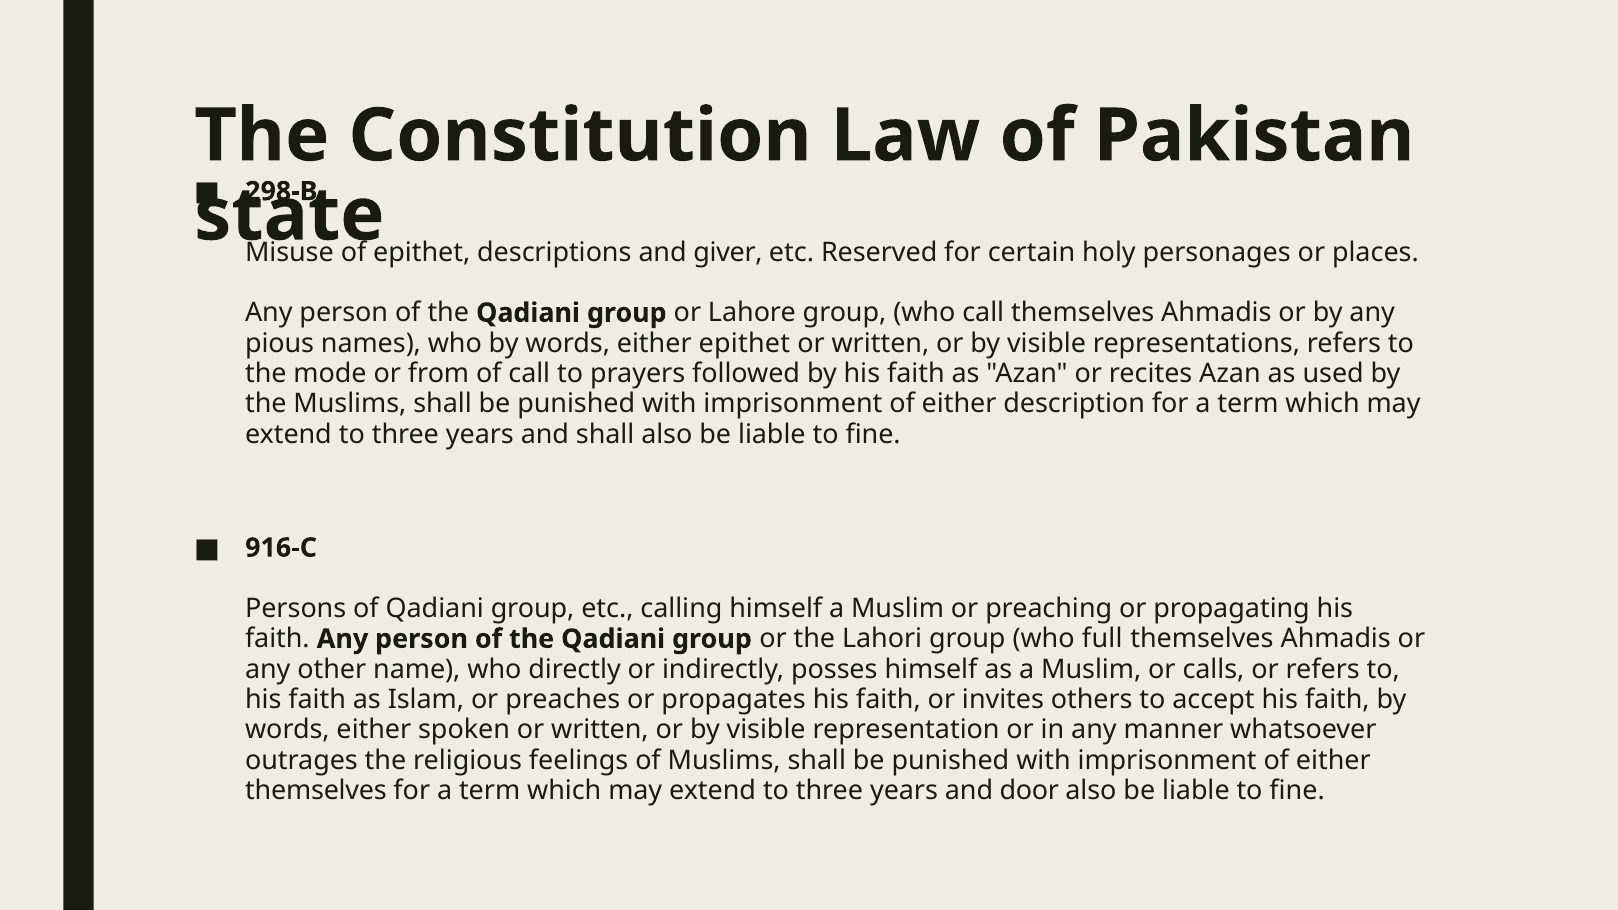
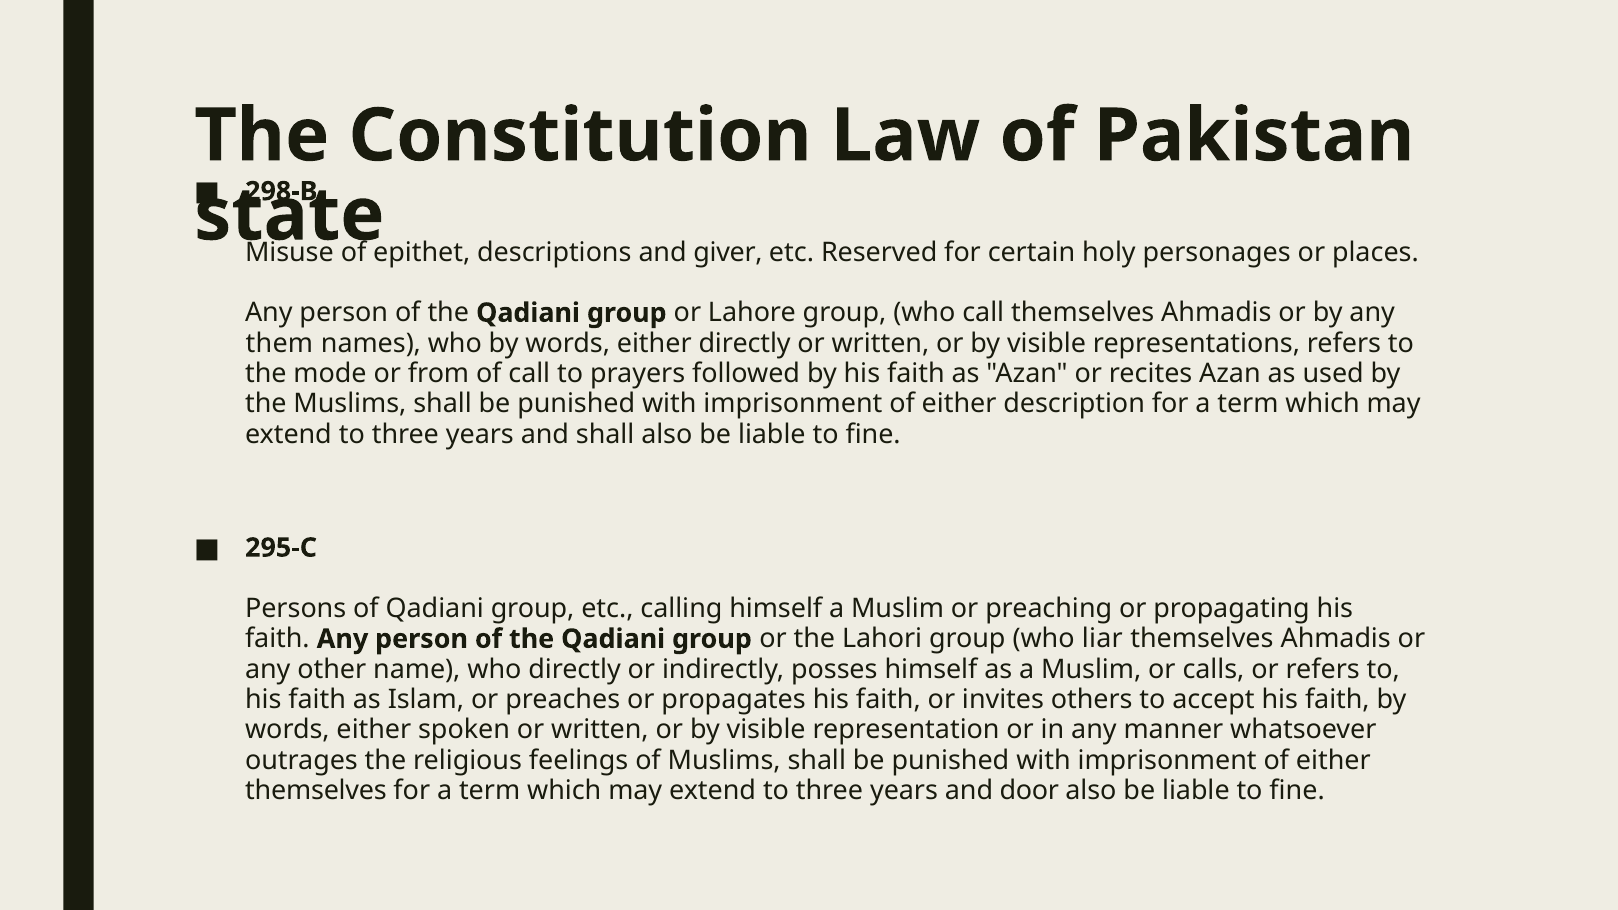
pious: pious -> them
either epithet: epithet -> directly
916-C: 916-C -> 295-C
full: full -> liar
